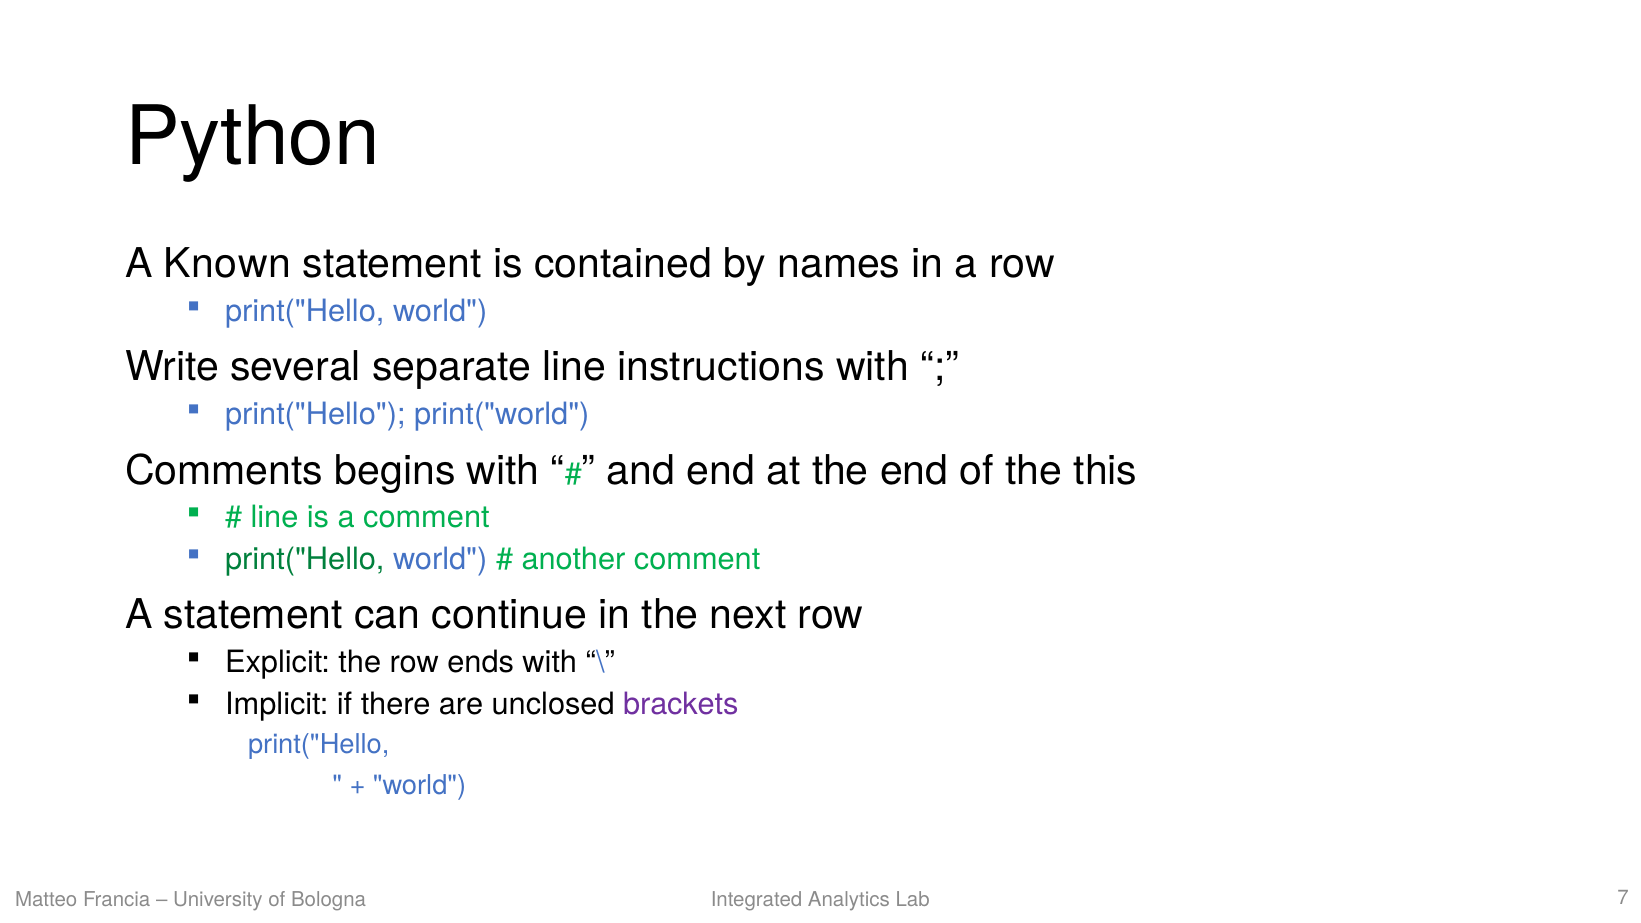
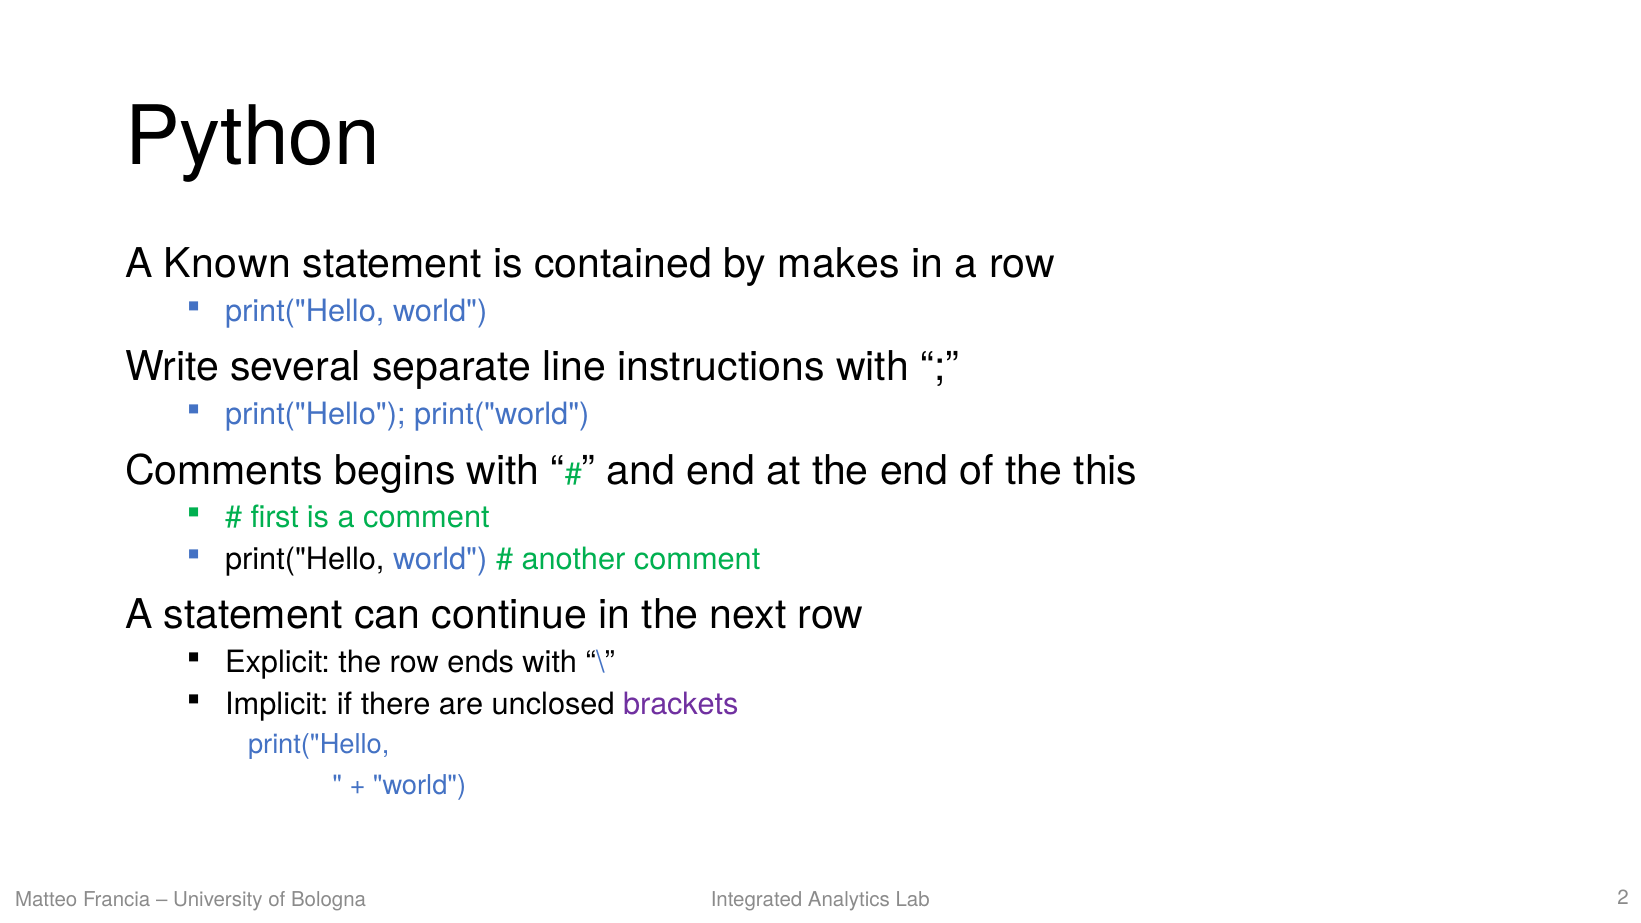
names: names -> makes
line at (275, 518): line -> first
print("Hello at (305, 560) colour: green -> black
7: 7 -> 2
